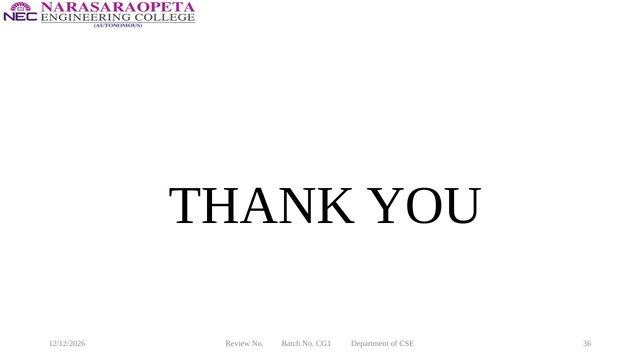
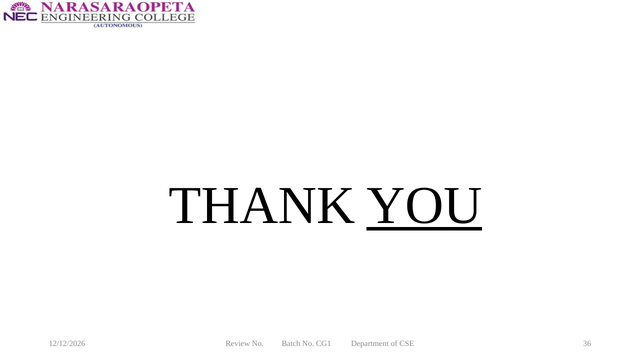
YOU underline: none -> present
